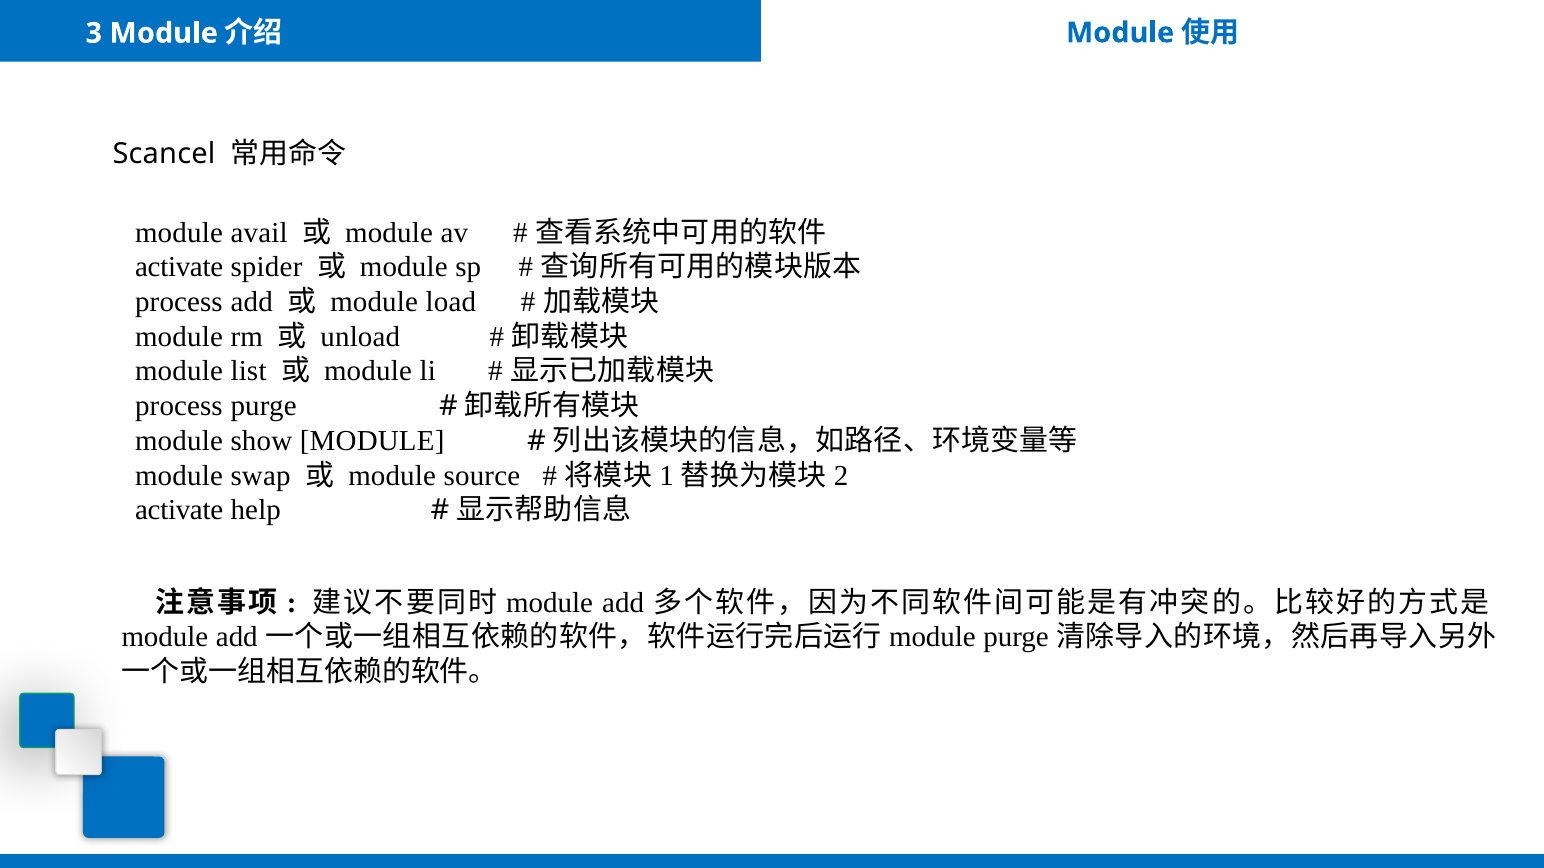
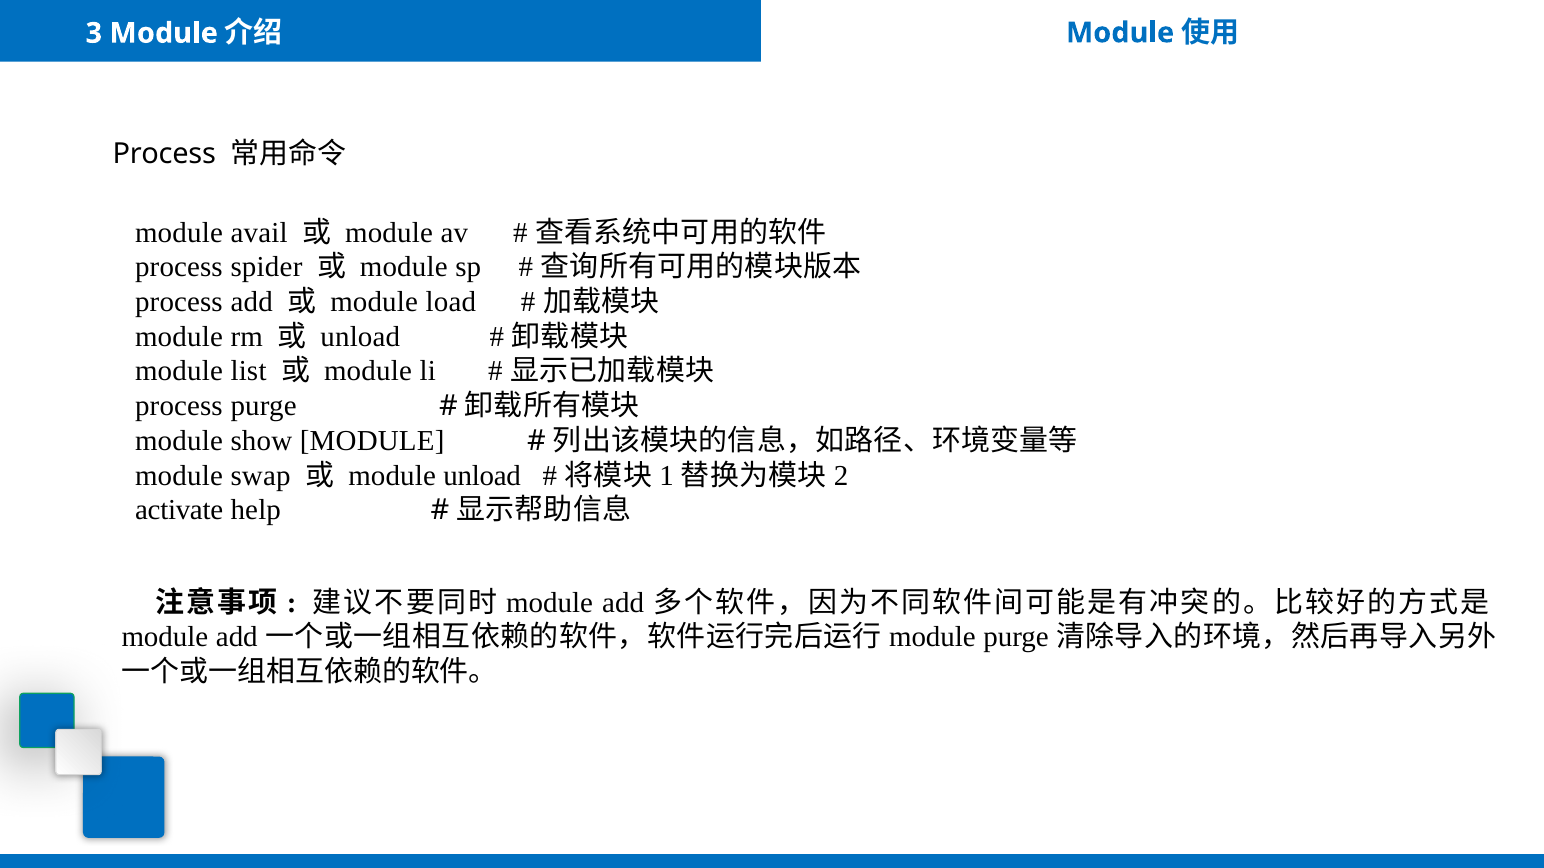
Scancel at (164, 154): Scancel -> Process
activate at (179, 267): activate -> process
module source: source -> unload
